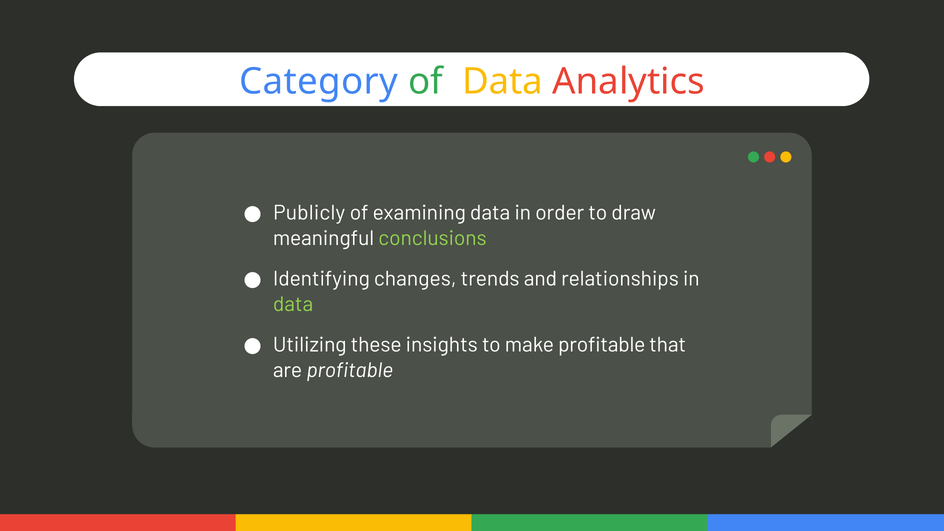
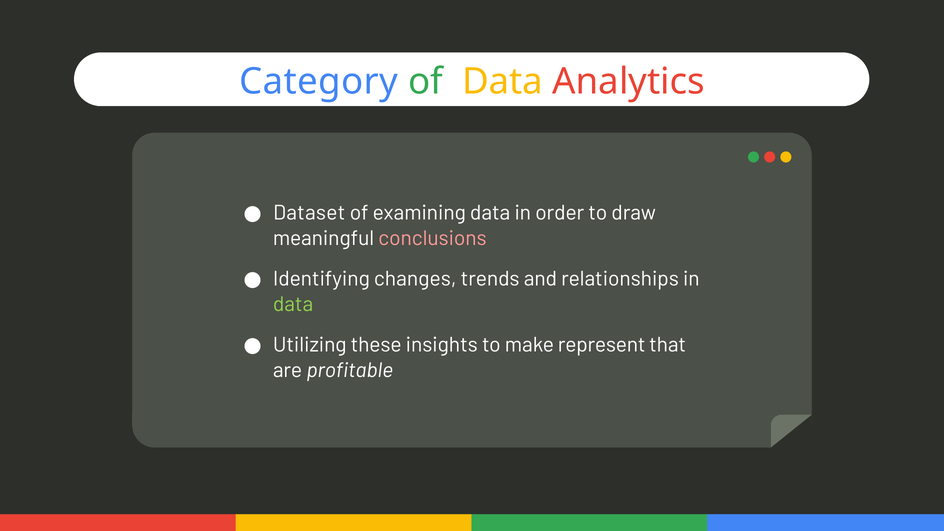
Publicly: Publicly -> Dataset
conclusions colour: light green -> pink
make profitable: profitable -> represent
